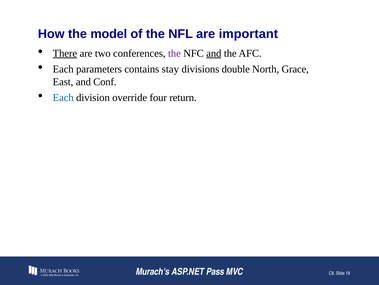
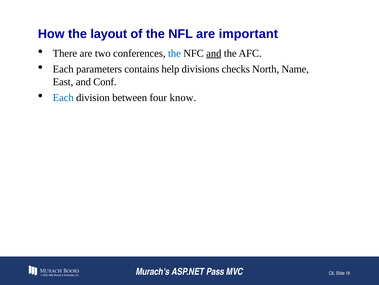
model: model -> layout
There underline: present -> none
the at (174, 53) colour: purple -> blue
stay: stay -> help
double: double -> checks
Grace: Grace -> Name
override: override -> between
return: return -> know
